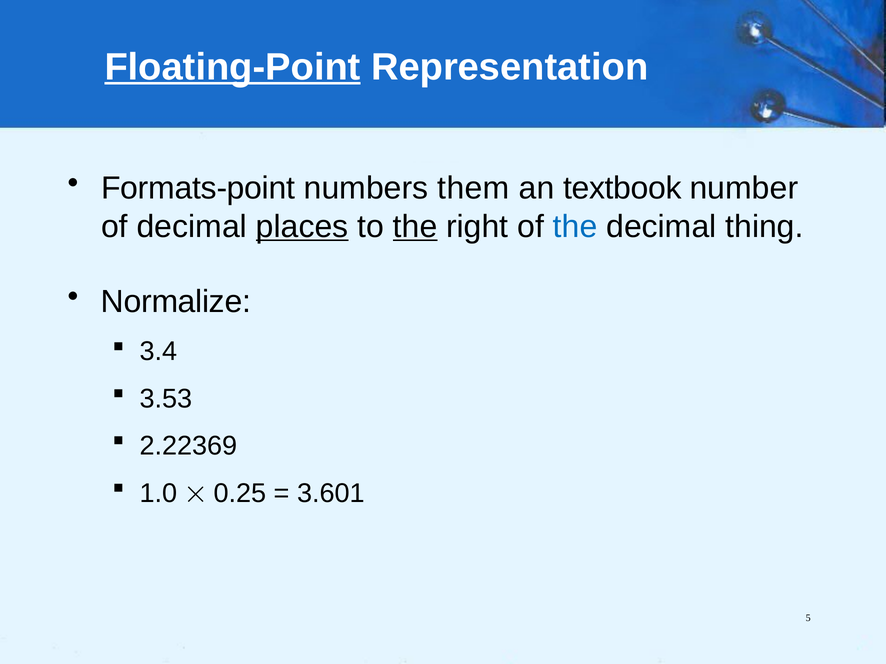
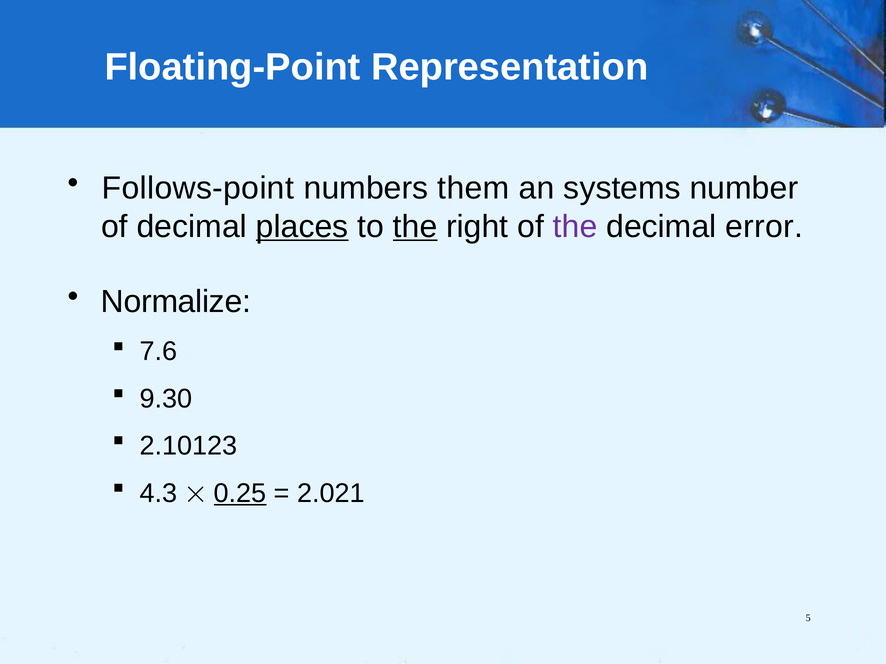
Floating-Point underline: present -> none
Formats-point: Formats-point -> Follows-point
textbook: textbook -> systems
the at (575, 227) colour: blue -> purple
thing: thing -> error
3.4: 3.4 -> 7.6
3.53: 3.53 -> 9.30
2.22369: 2.22369 -> 2.10123
1.0: 1.0 -> 4.3
0.25 underline: none -> present
3.601: 3.601 -> 2.021
